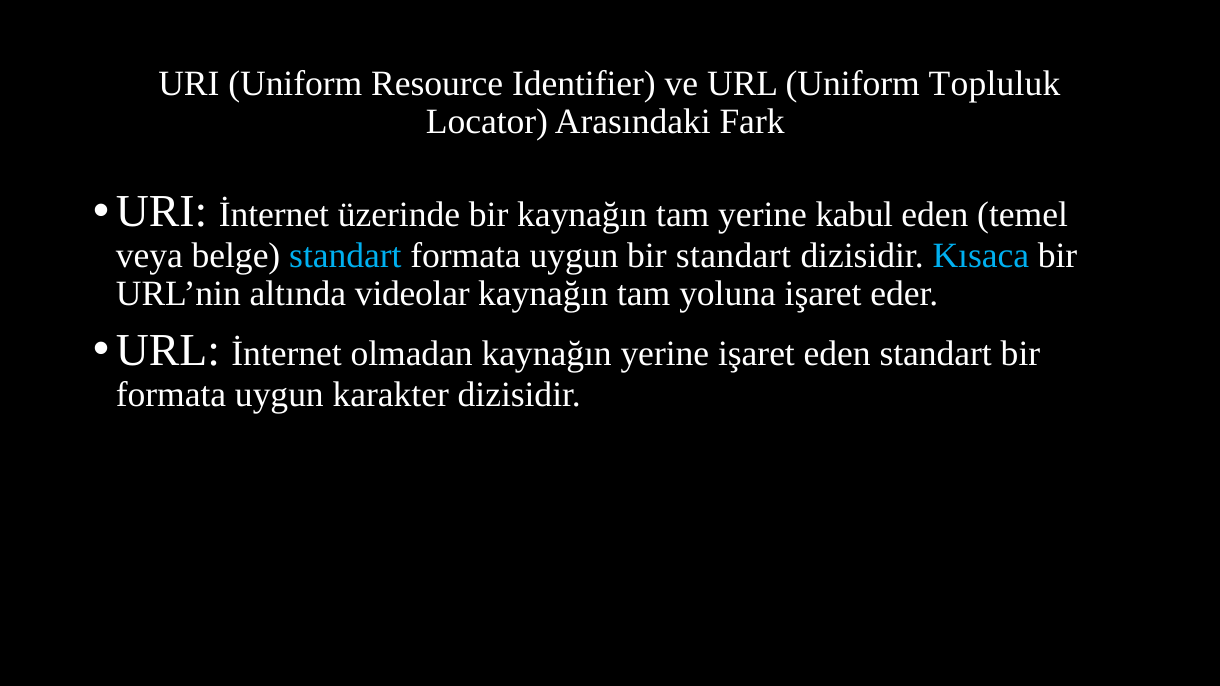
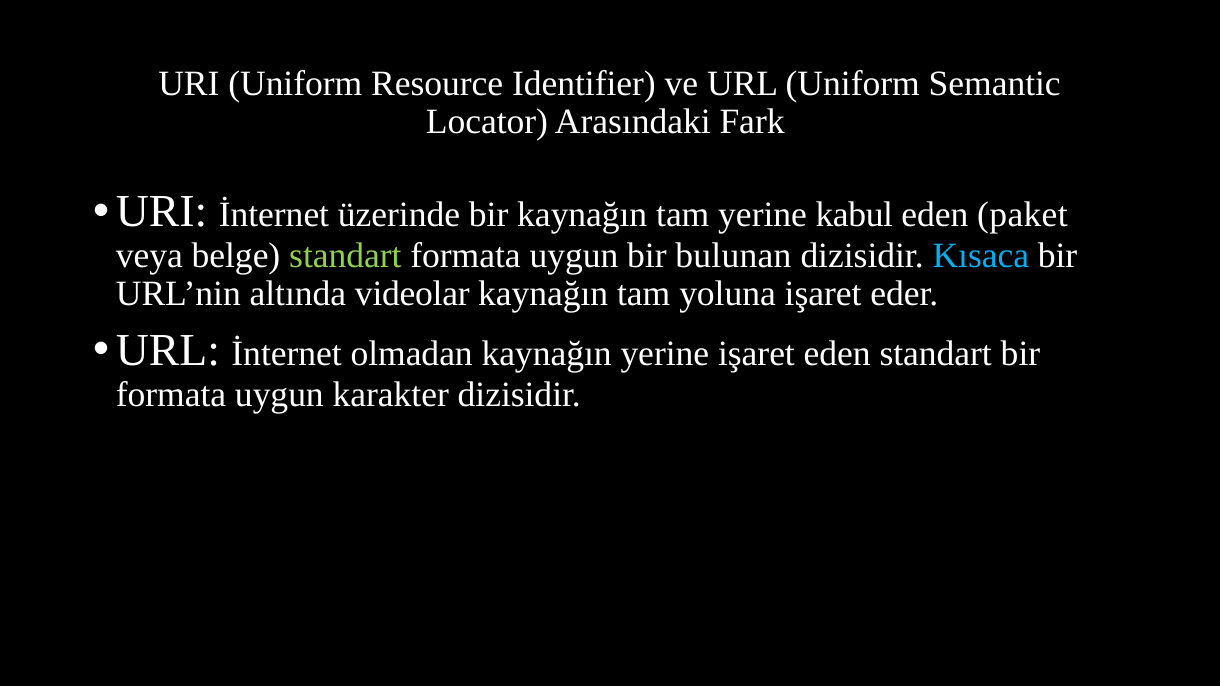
Topluluk: Topluluk -> Semantic
temel: temel -> paket
standart at (345, 256) colour: light blue -> light green
bir standart: standart -> bulunan
